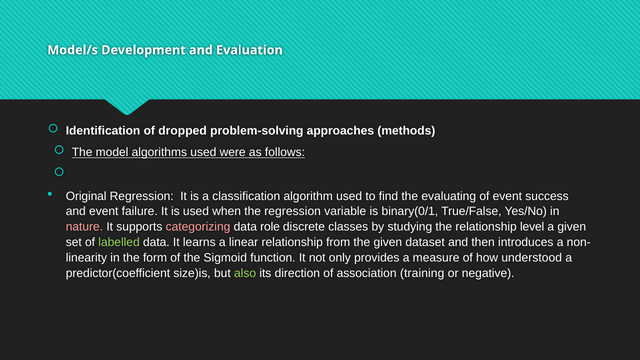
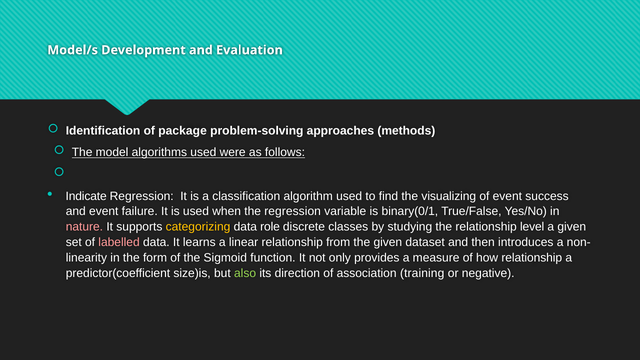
dropped: dropped -> package
Original: Original -> Indicate
evaluating: evaluating -> visualizing
categorizing colour: pink -> yellow
labelled colour: light green -> pink
how understood: understood -> relationship
